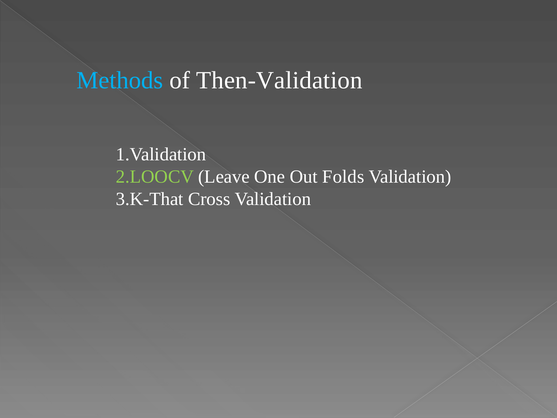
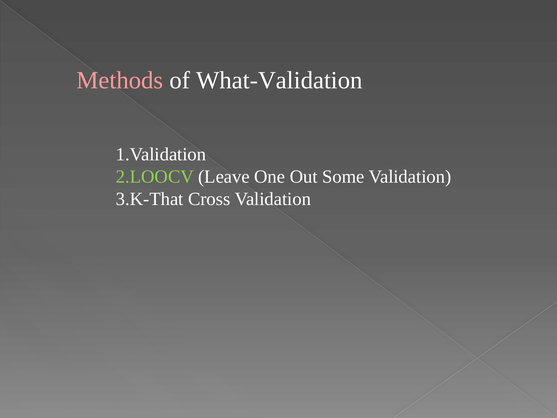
Methods colour: light blue -> pink
Then-Validation: Then-Validation -> What-Validation
Folds: Folds -> Some
